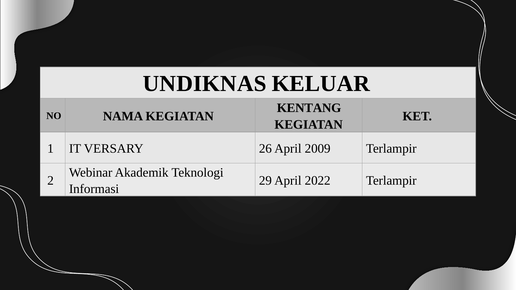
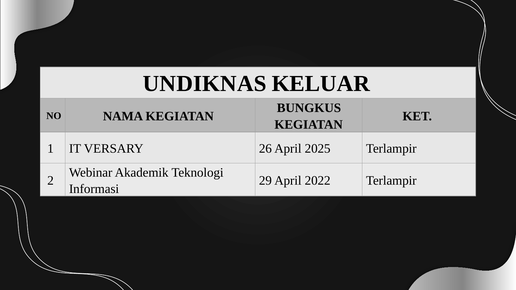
KENTANG: KENTANG -> BUNGKUS
2009: 2009 -> 2025
